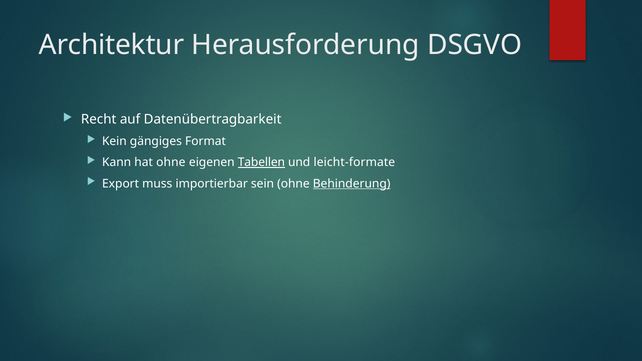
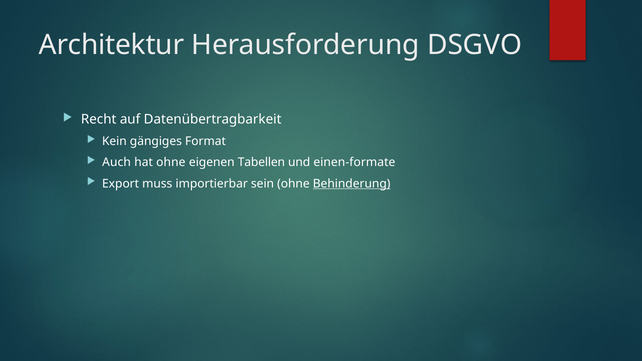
Kann: Kann -> Auch
Tabellen underline: present -> none
leicht-formate: leicht-formate -> einen-formate
